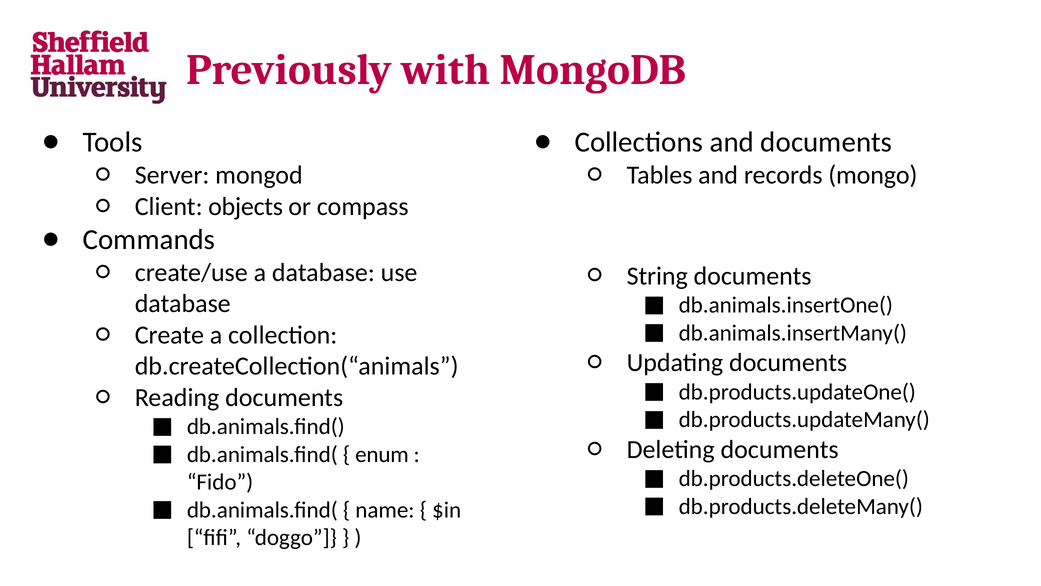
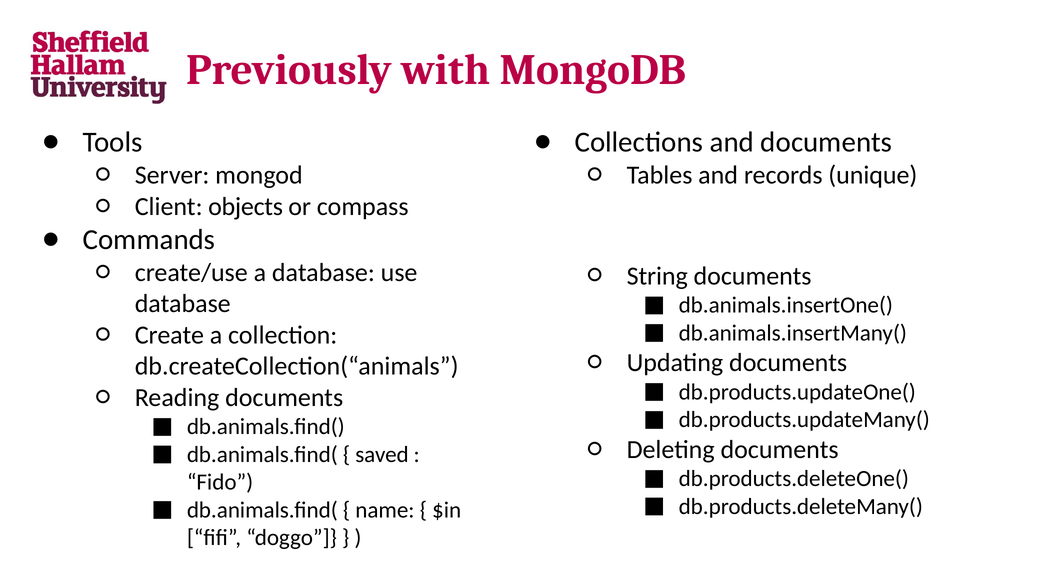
mongo: mongo -> unique
enum: enum -> saved
